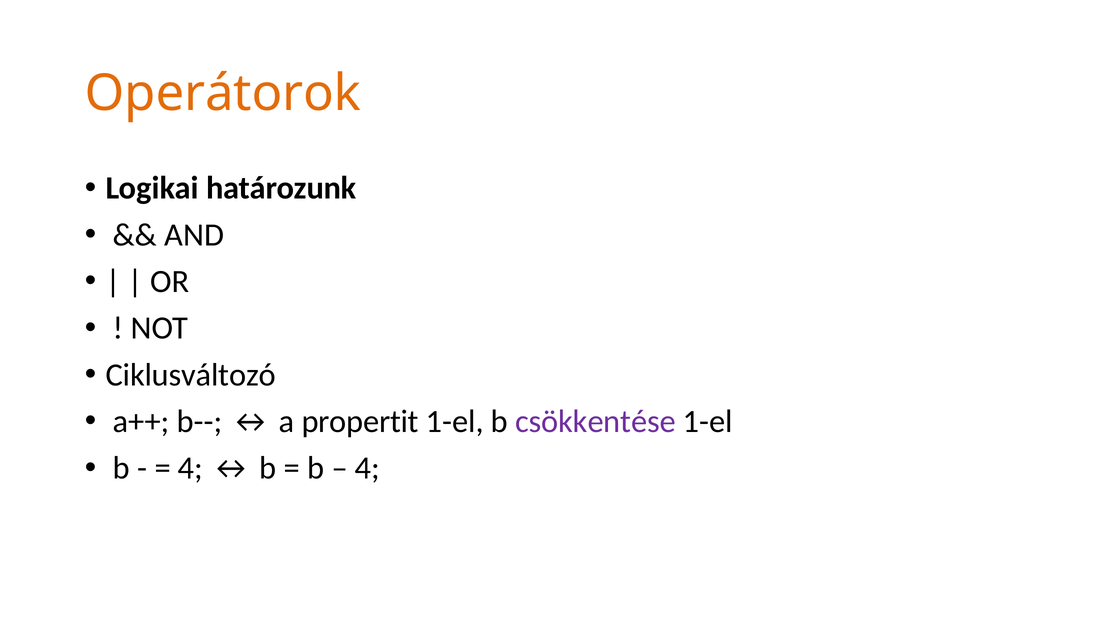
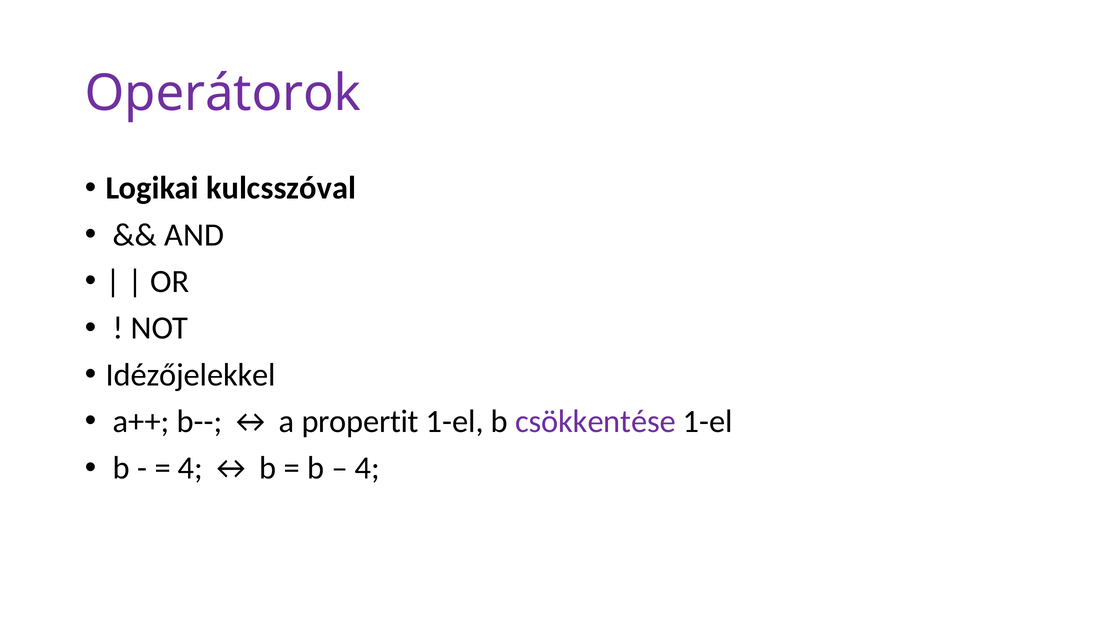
Operátorok colour: orange -> purple
határozunk: határozunk -> kulcsszóval
Ciklusváltozó: Ciklusváltozó -> Idézőjelekkel
